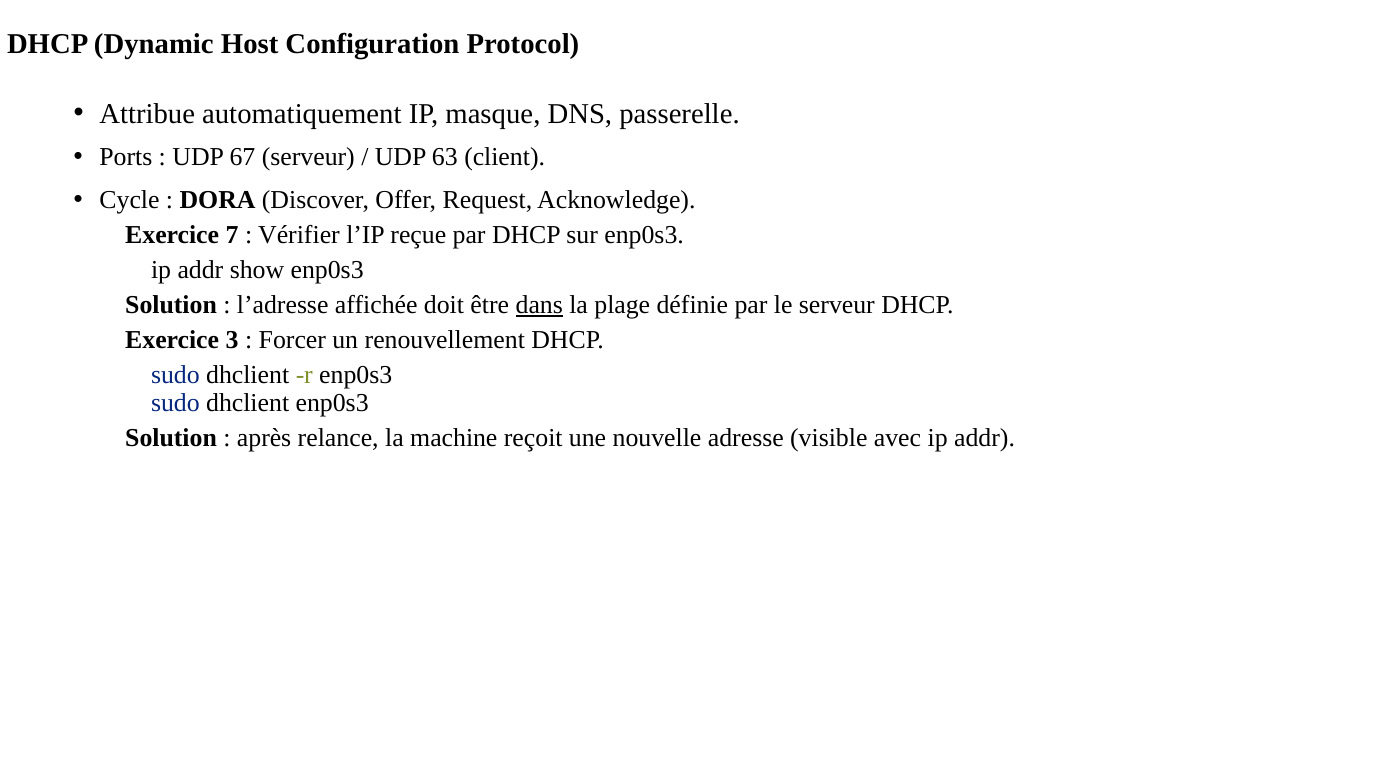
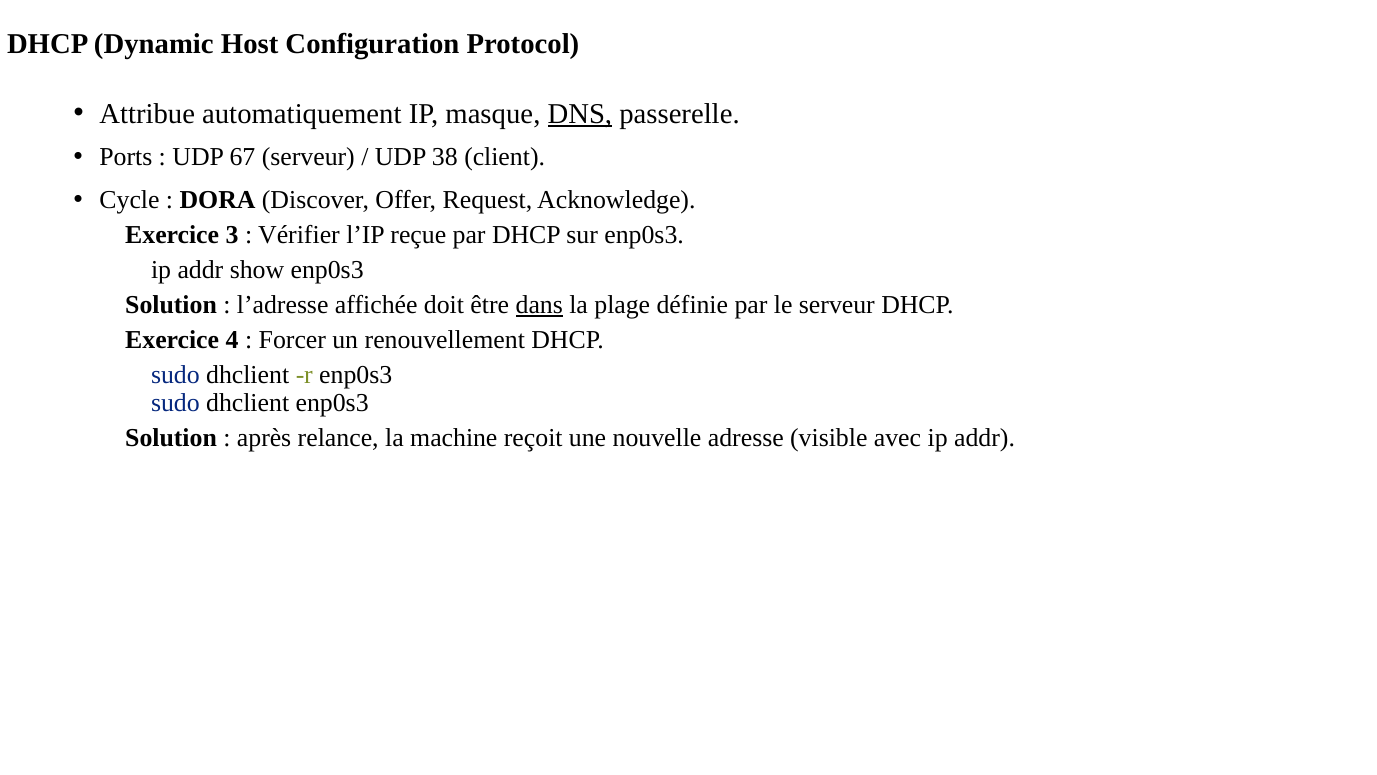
DNS underline: none -> present
63: 63 -> 38
7: 7 -> 3
3: 3 -> 4
